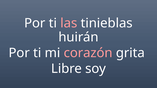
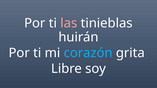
corazón colour: pink -> light blue
